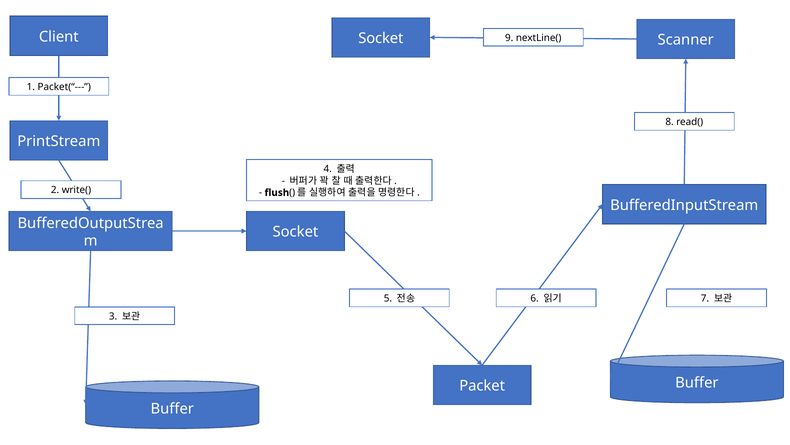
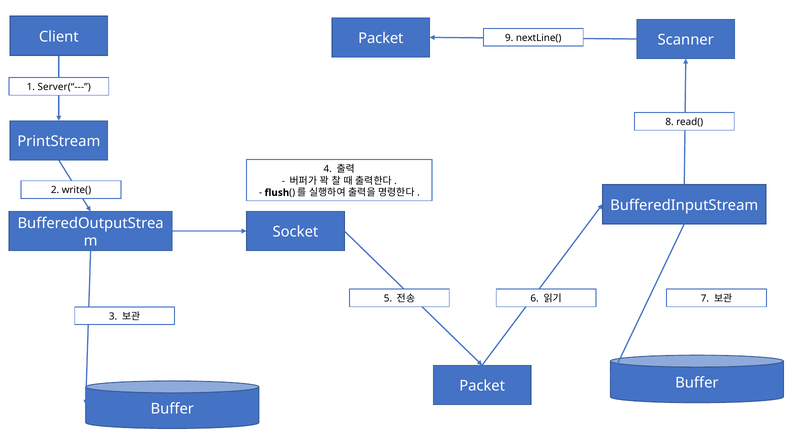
Socket at (381, 38): Socket -> Packet
Packet(“---: Packet(“--- -> Server(“---
